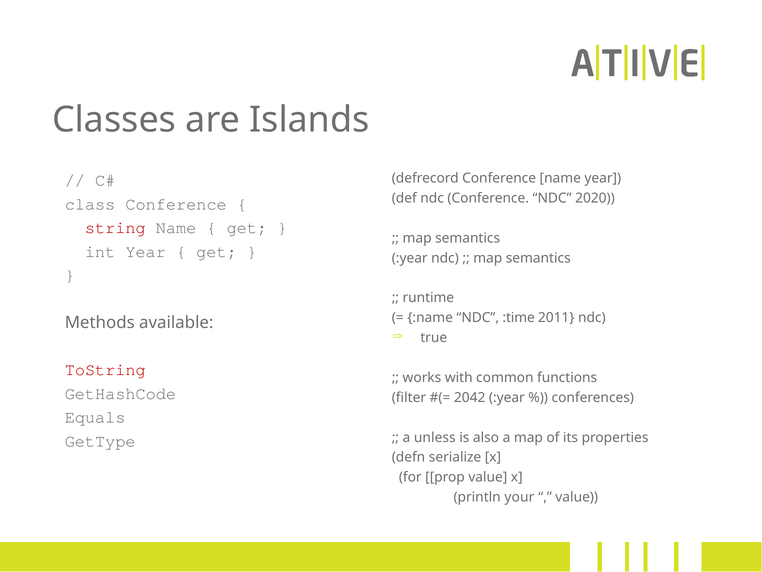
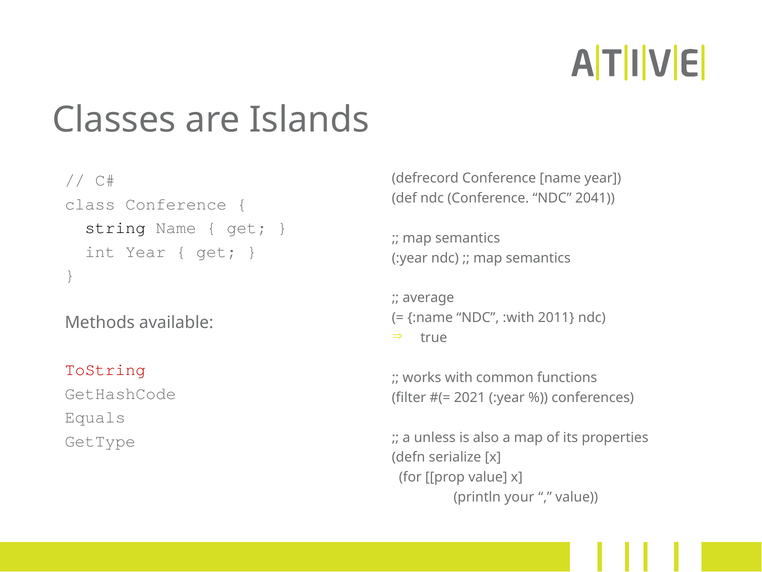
2020: 2020 -> 2041
string colour: red -> black
runtime: runtime -> average
:time: :time -> :with
2042: 2042 -> 2021
